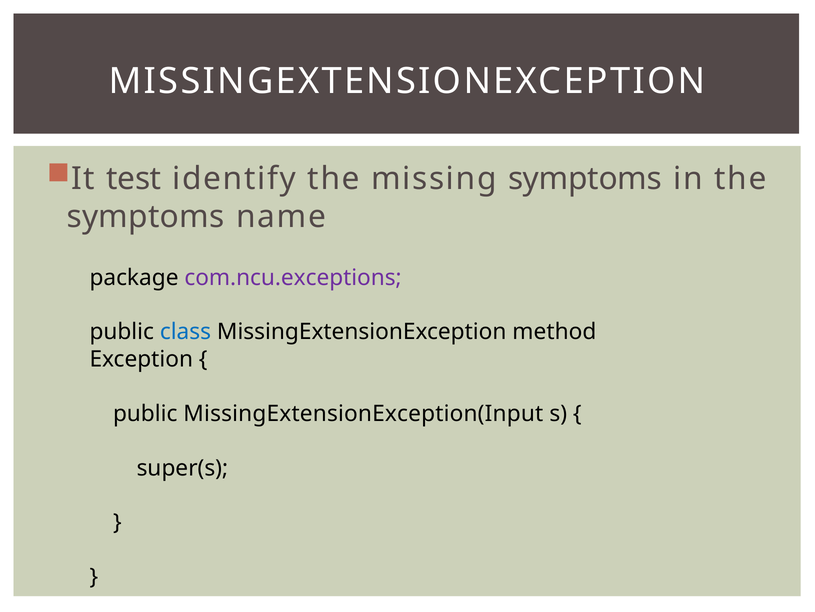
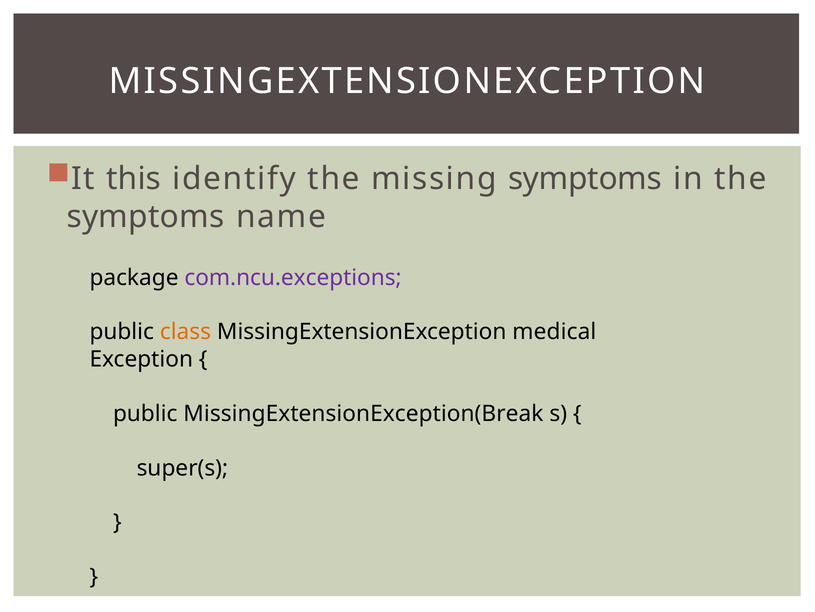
test: test -> this
class colour: blue -> orange
method: method -> medical
MissingExtensionException(Input: MissingExtensionException(Input -> MissingExtensionException(Break
